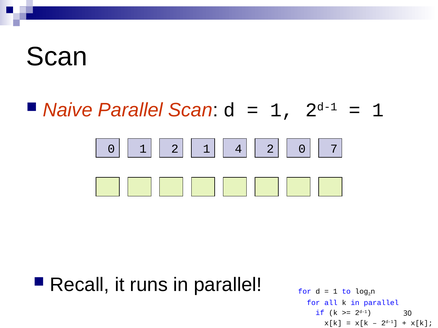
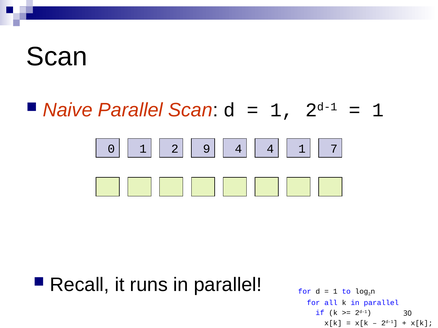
2 1: 1 -> 9
1 2: 2 -> 4
4 0: 0 -> 1
